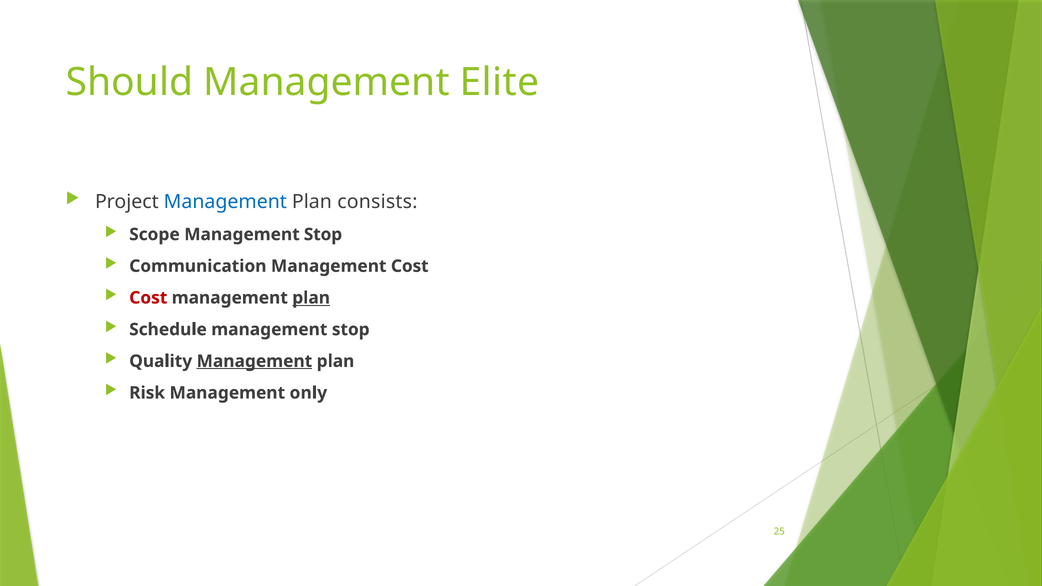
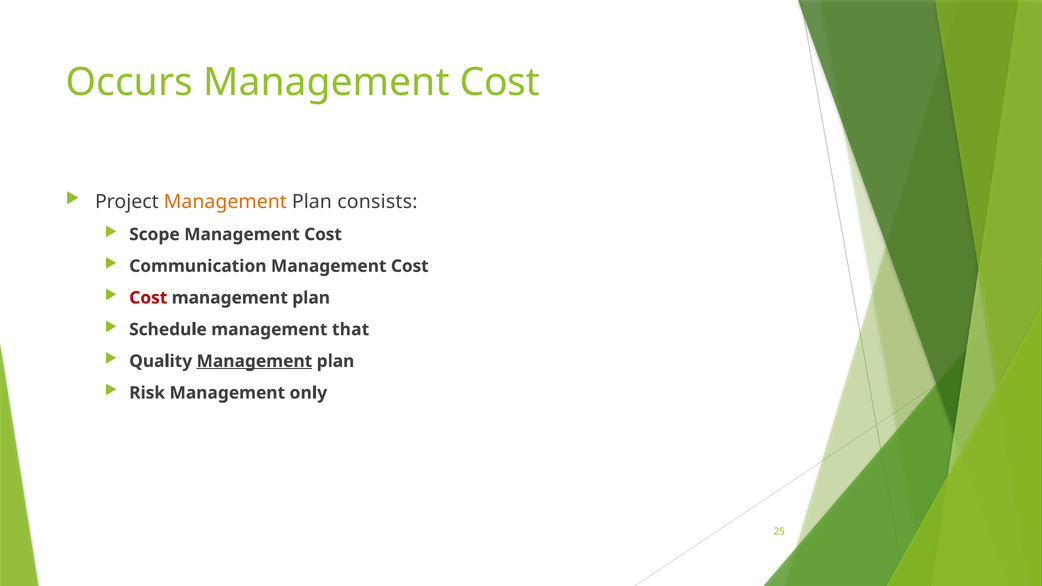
Should: Should -> Occurs
Elite at (500, 82): Elite -> Cost
Management at (225, 202) colour: blue -> orange
Scope Management Stop: Stop -> Cost
plan at (311, 298) underline: present -> none
Schedule management stop: stop -> that
